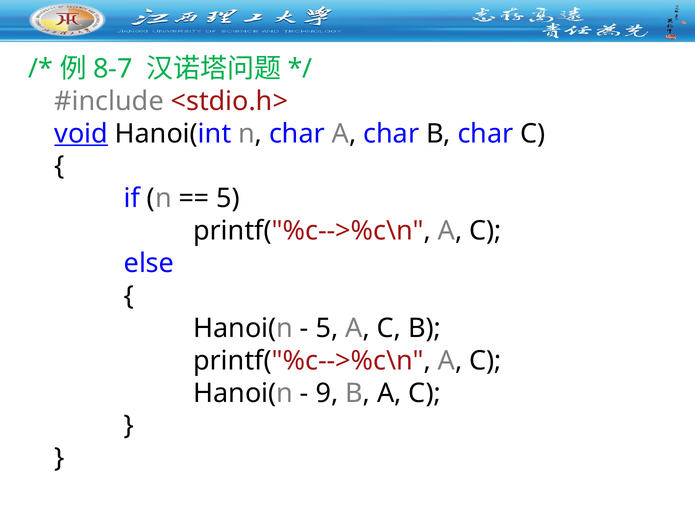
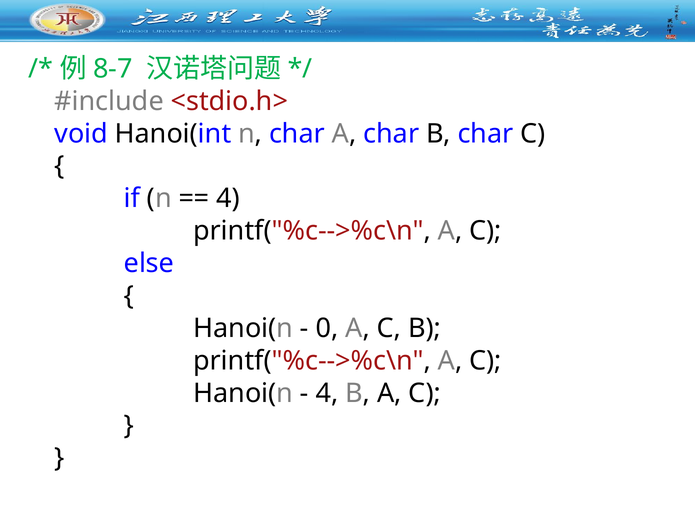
void underline: present -> none
5 at (228, 199): 5 -> 4
5 at (327, 328): 5 -> 0
9 at (327, 393): 9 -> 4
